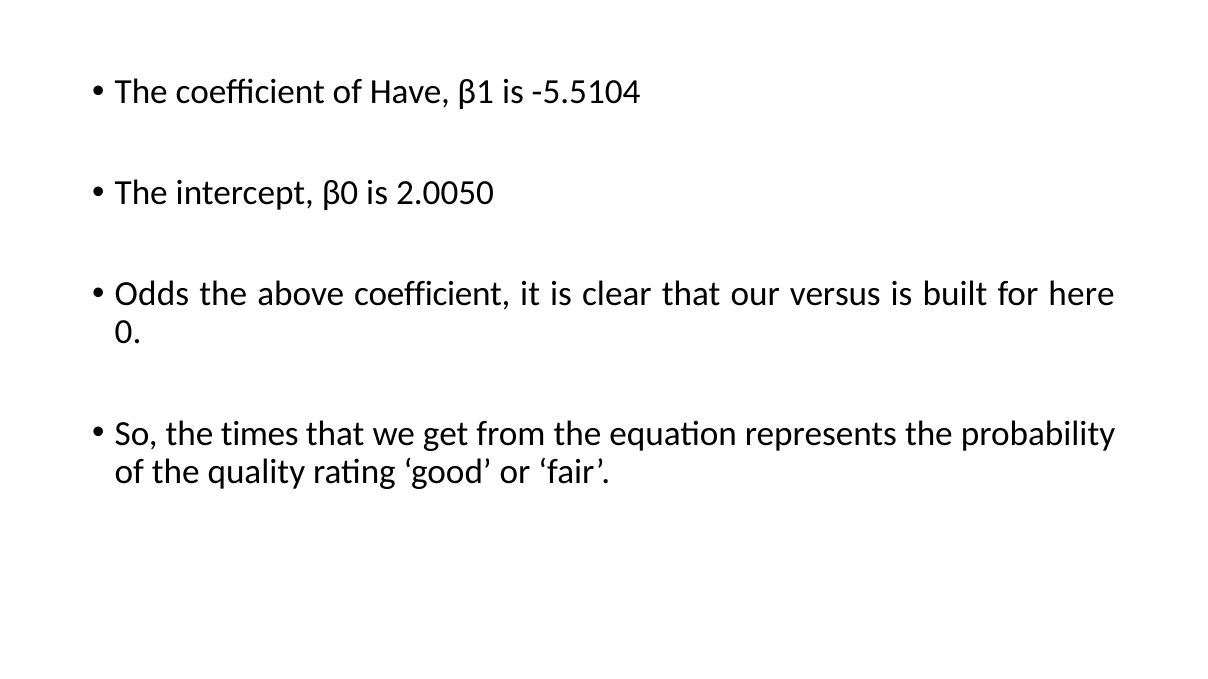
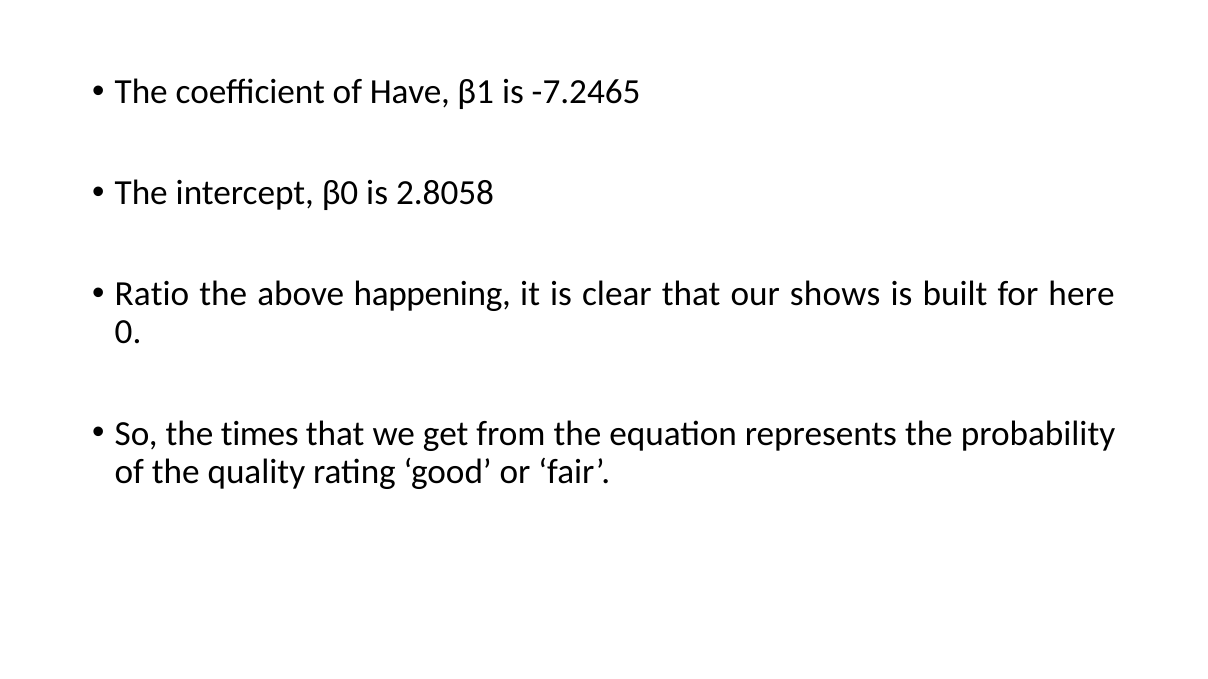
-5.5104: -5.5104 -> -7.2465
2.0050: 2.0050 -> 2.8058
Odds: Odds -> Ratio
above coefficient: coefficient -> happening
versus: versus -> shows
